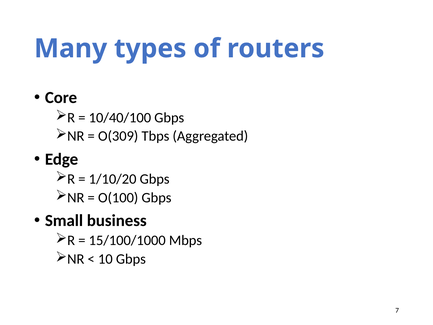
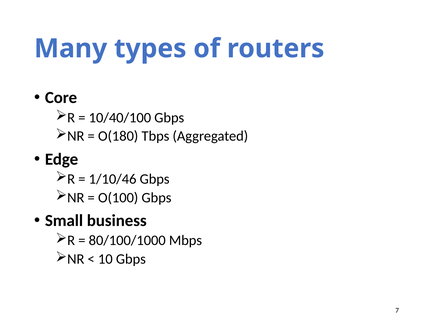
O(309: O(309 -> O(180
1/10/20: 1/10/20 -> 1/10/46
15/100/1000: 15/100/1000 -> 80/100/1000
